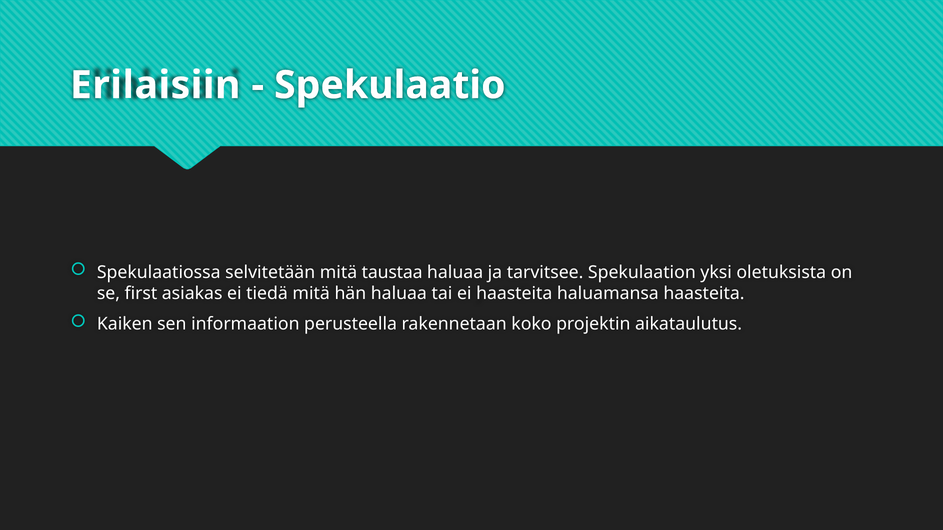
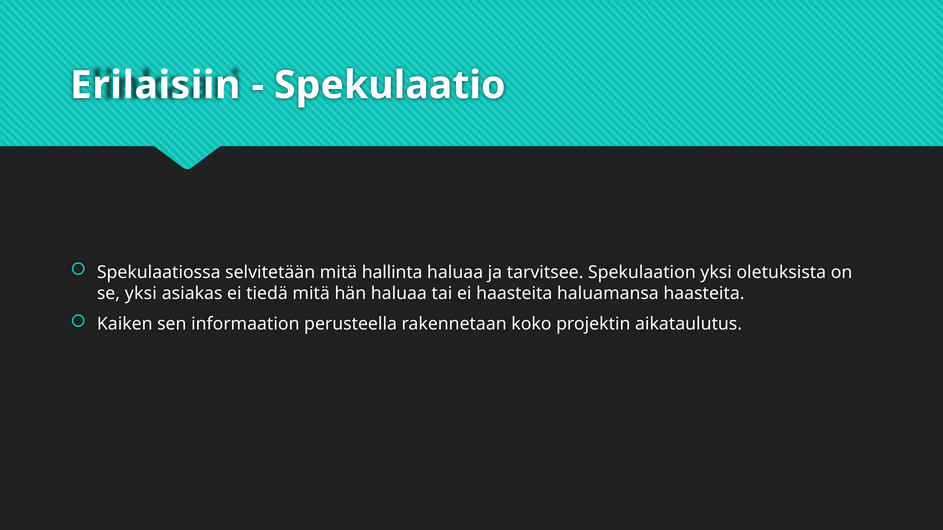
taustaa: taustaa -> hallinta
se first: first -> yksi
